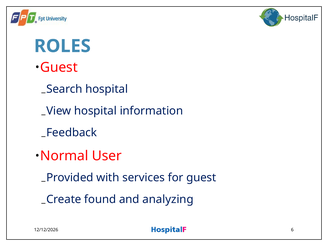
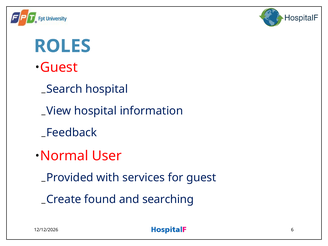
analyzing: analyzing -> searching
